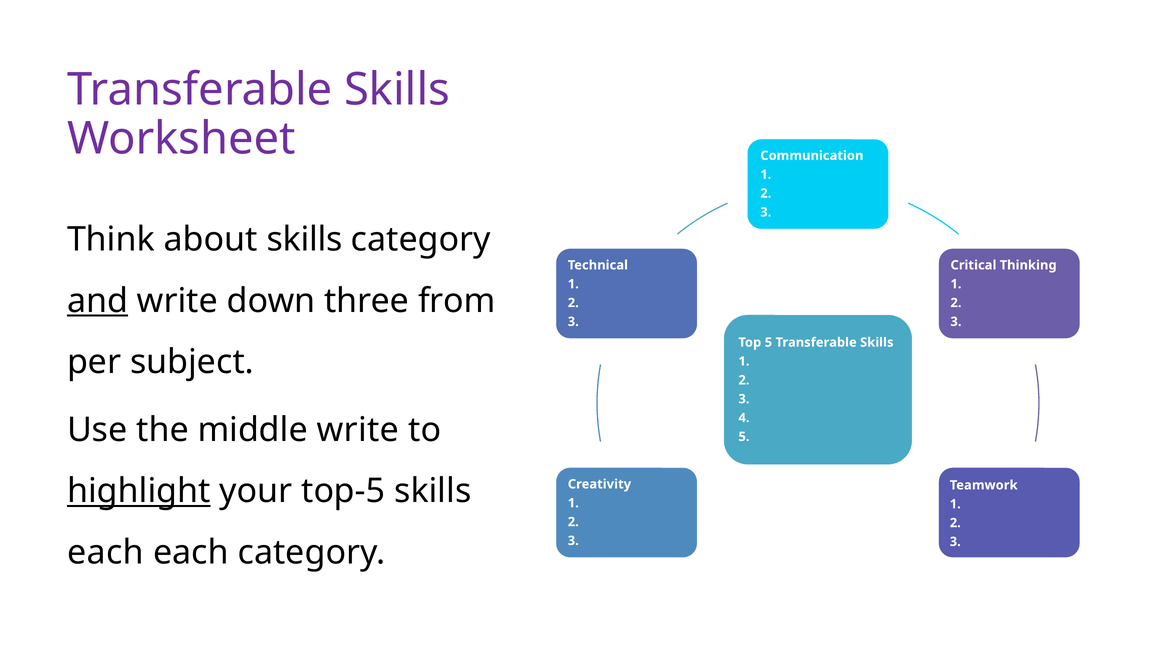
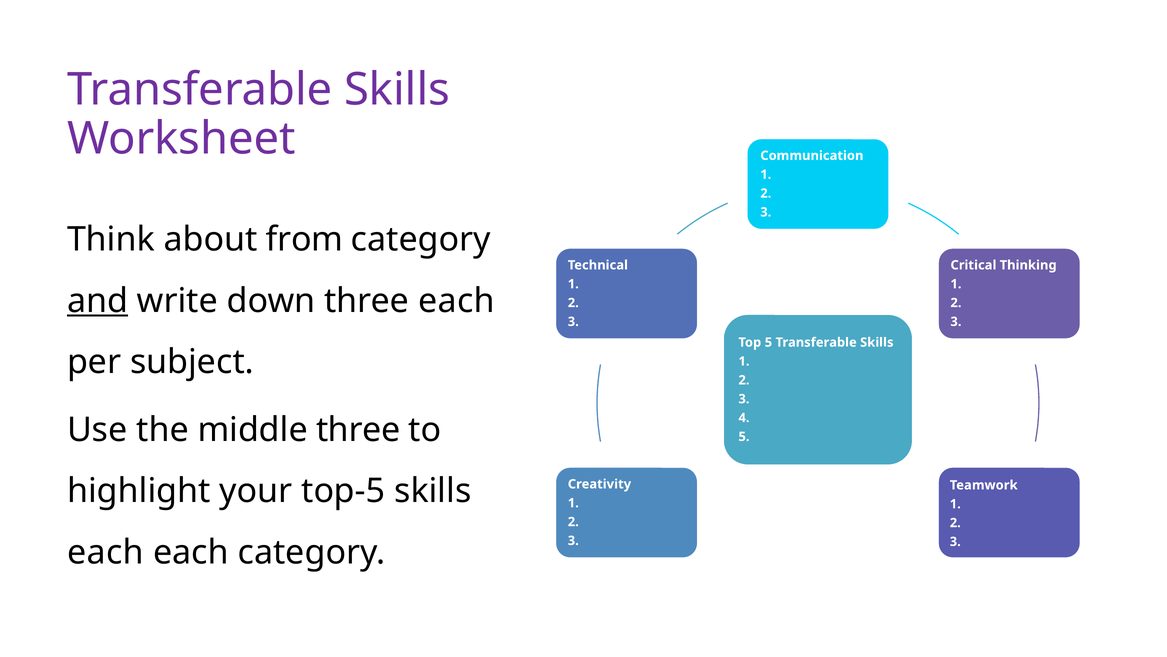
about skills: skills -> from
three from: from -> each
middle write: write -> three
highlight underline: present -> none
